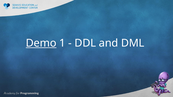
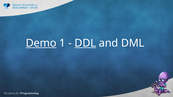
DDL underline: none -> present
